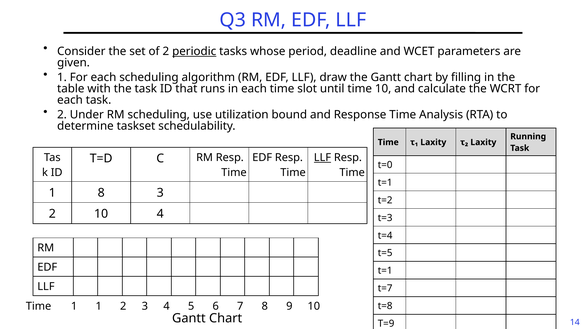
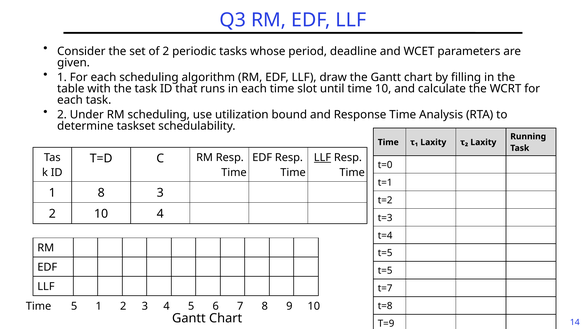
periodic underline: present -> none
t=1 at (385, 271): t=1 -> t=5
1 at (74, 307): 1 -> 5
